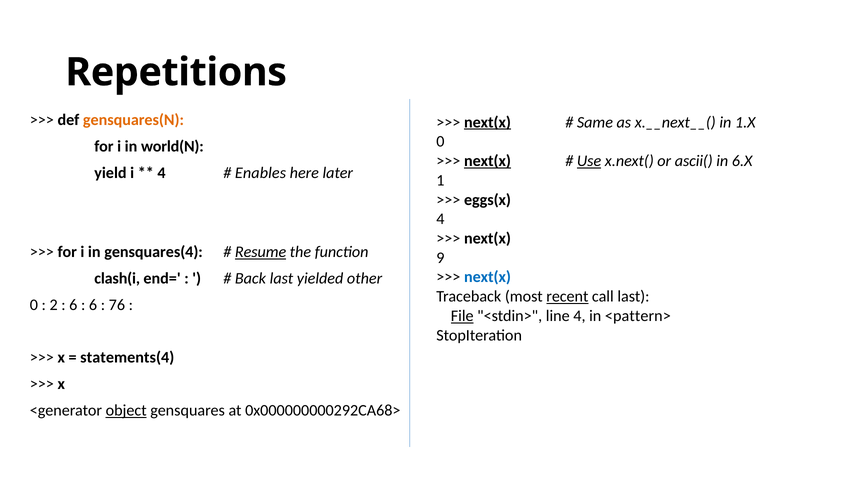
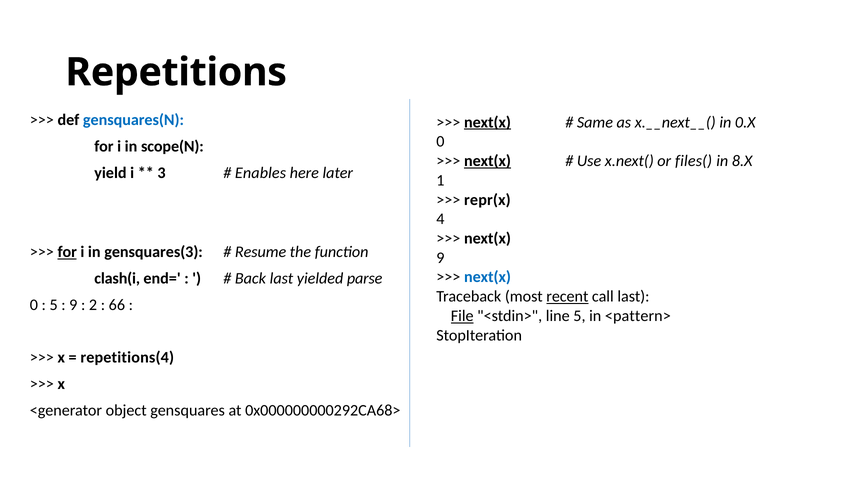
gensquares(N colour: orange -> blue
1.X: 1.X -> 0.X
world(N: world(N -> scope(N
Use underline: present -> none
ascii(: ascii( -> files(
6.X: 6.X -> 8.X
4 at (162, 173): 4 -> 3
eggs(x: eggs(x -> repr(x
for at (67, 252) underline: none -> present
gensquares(4: gensquares(4 -> gensquares(3
Resume underline: present -> none
other: other -> parse
2 at (54, 305): 2 -> 5
6 at (73, 305): 6 -> 9
6 at (93, 305): 6 -> 2
76: 76 -> 66
line 4: 4 -> 5
statements(4: statements(4 -> repetitions(4
object underline: present -> none
